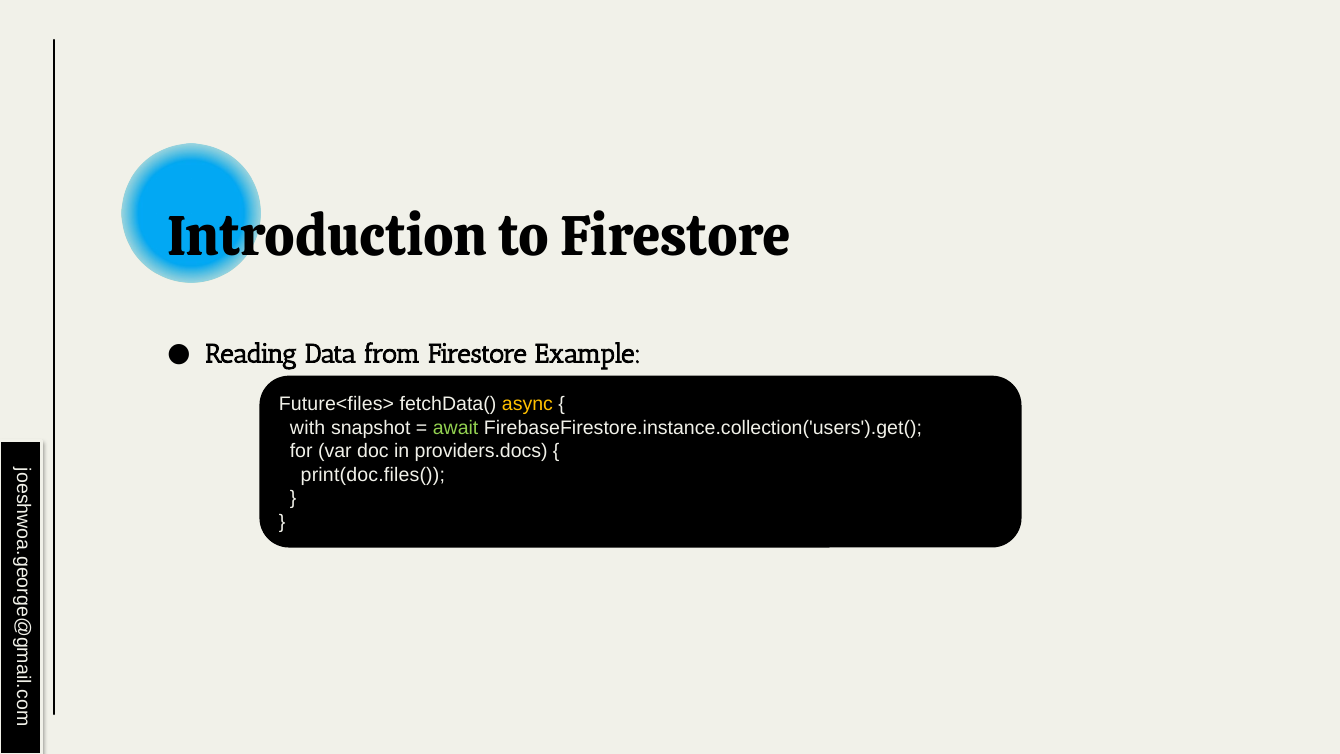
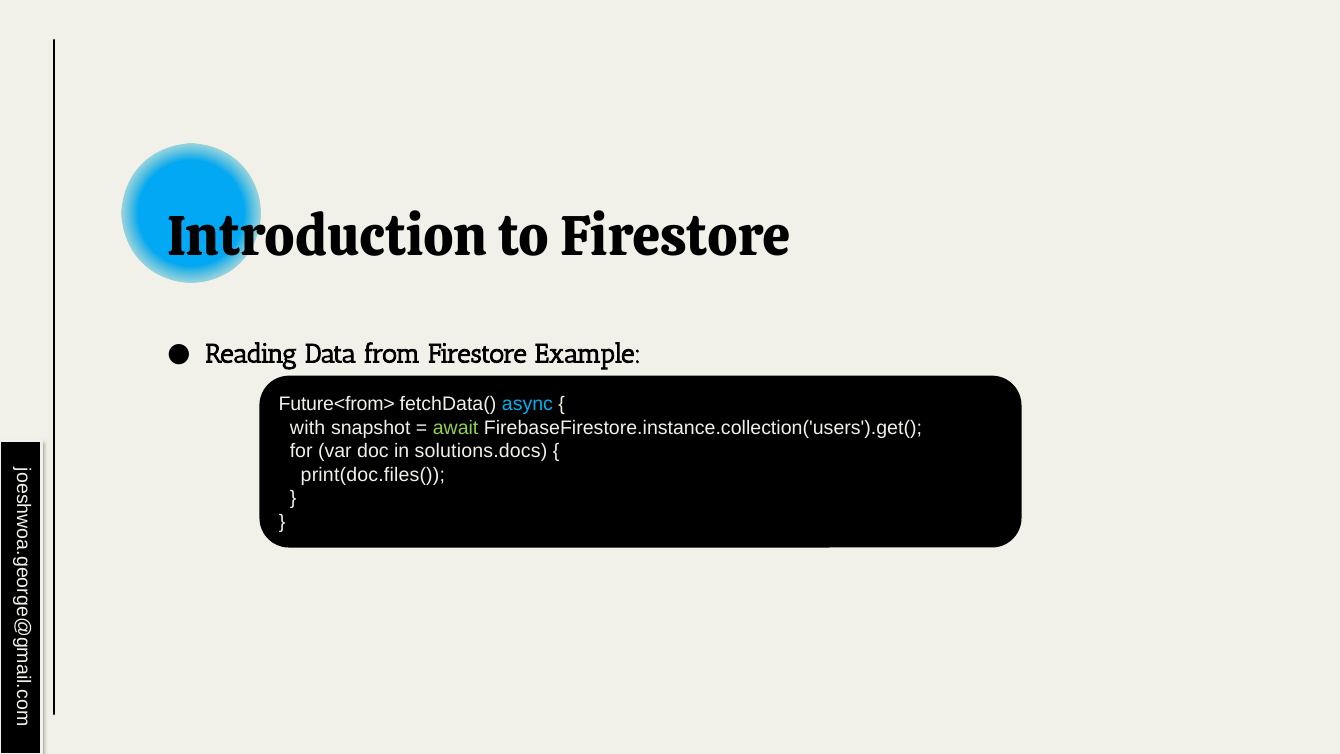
Future<files>: Future<files> -> Future<from>
async colour: yellow -> light blue
providers.docs: providers.docs -> solutions.docs
